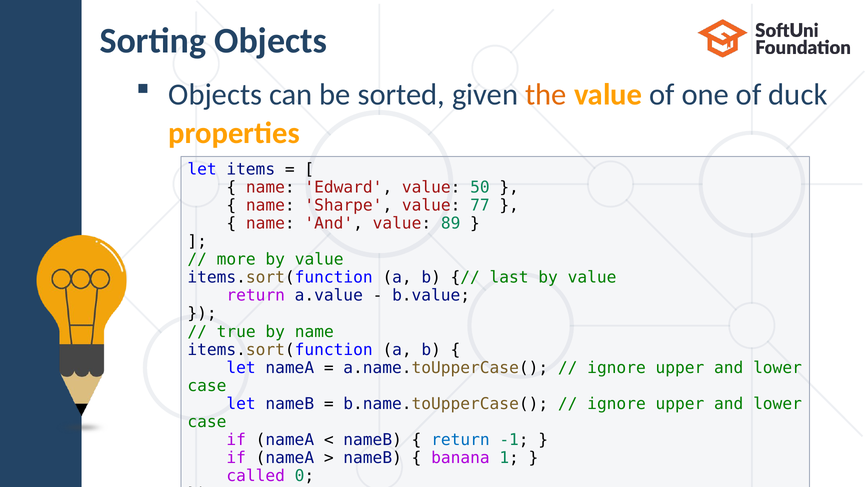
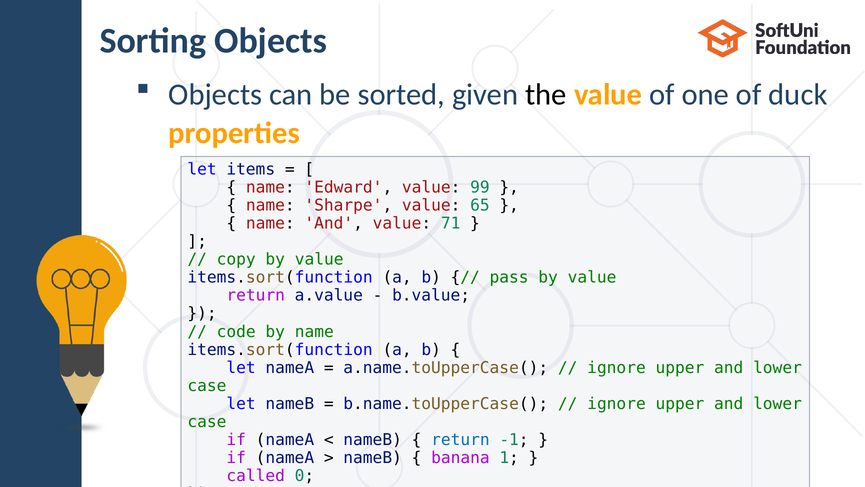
the colour: orange -> black
50: 50 -> 99
77: 77 -> 65
89: 89 -> 71
more: more -> copy
last: last -> pass
true: true -> code
